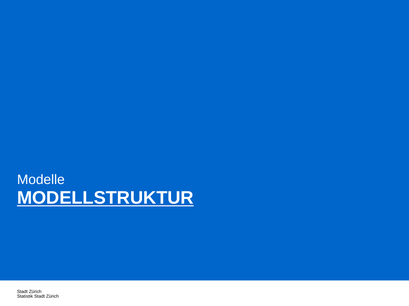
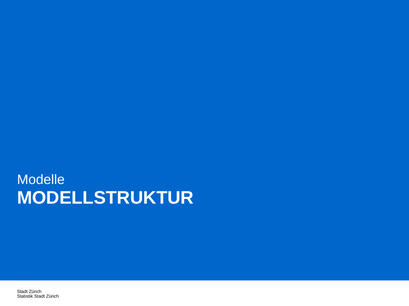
MODELLSTRUKTUR underline: present -> none
